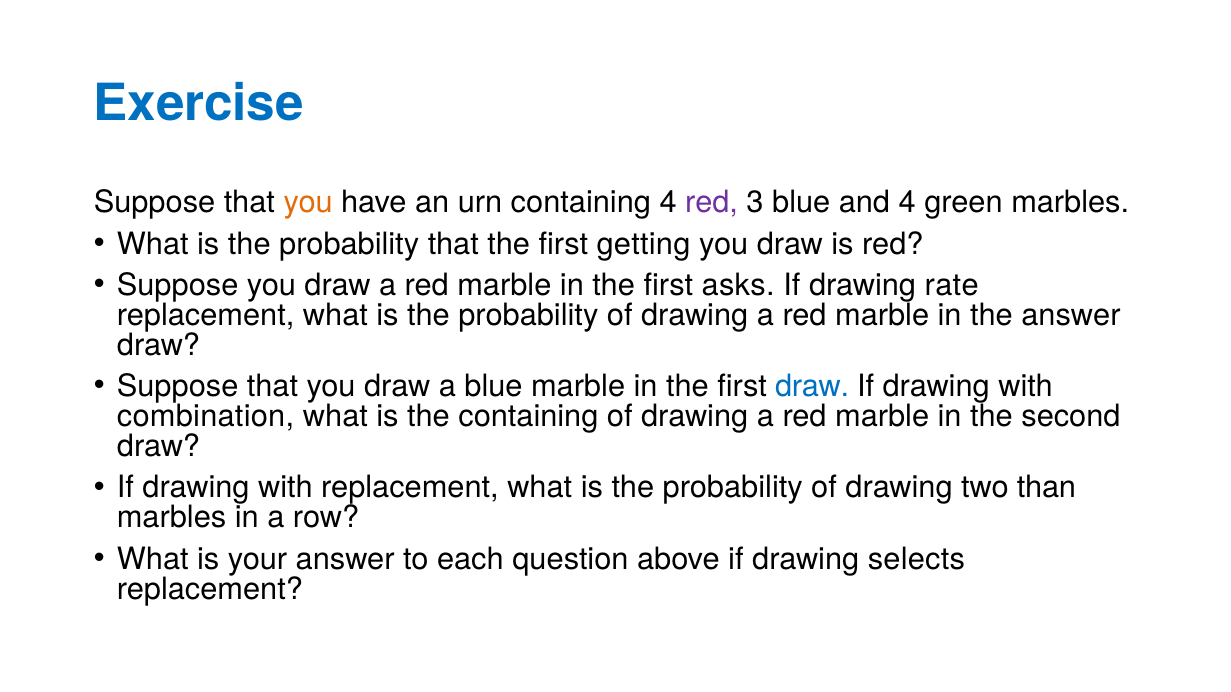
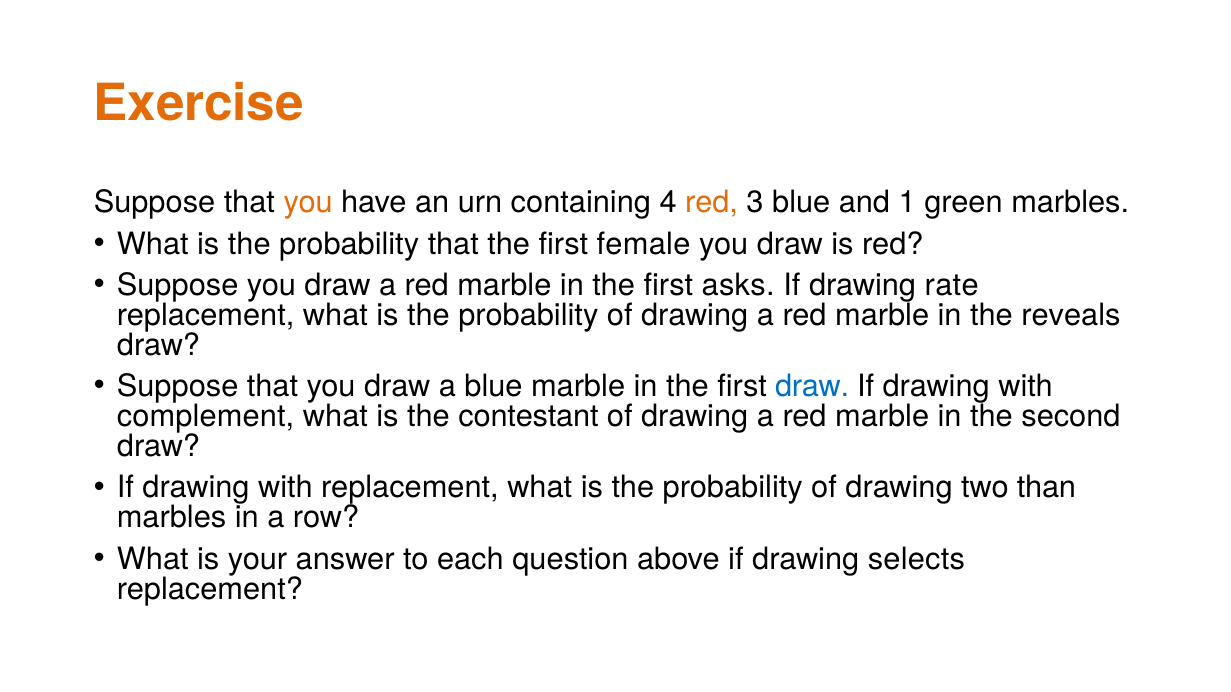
Exercise colour: blue -> orange
red at (712, 203) colour: purple -> orange
and 4: 4 -> 1
getting: getting -> female
the answer: answer -> reveals
combination: combination -> complement
the containing: containing -> contestant
